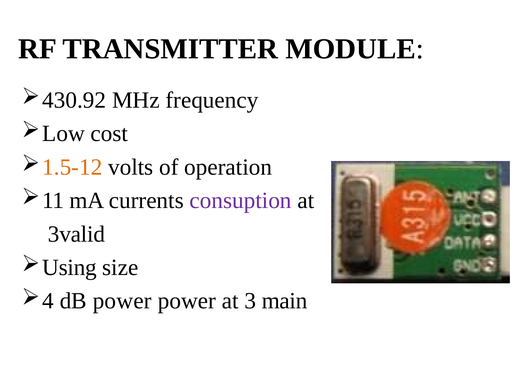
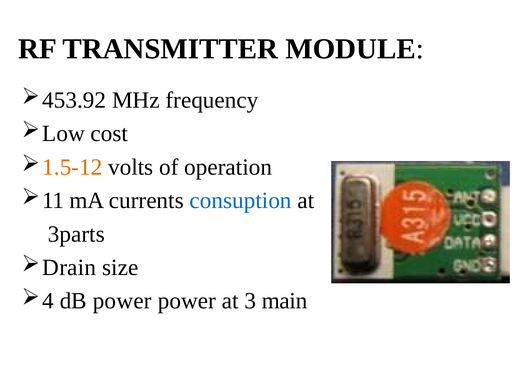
430.92: 430.92 -> 453.92
consuption colour: purple -> blue
3valid: 3valid -> 3parts
Using: Using -> Drain
